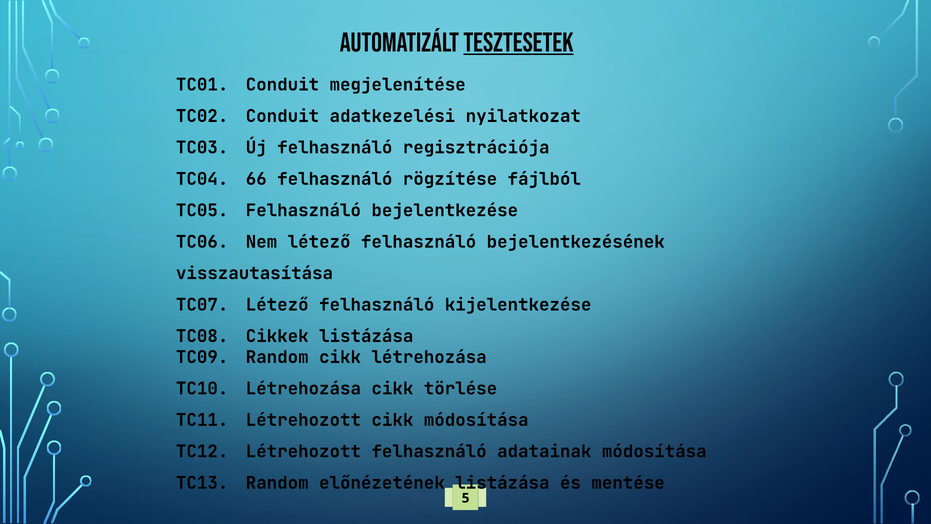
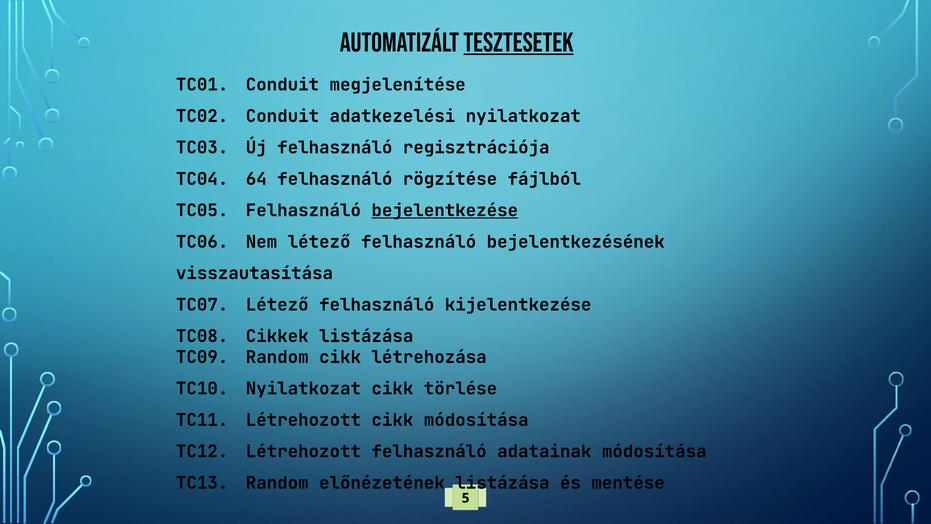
66: 66 -> 64
bejelentkezése underline: none -> present
TC10 Létrehozása: Létrehozása -> Nyilatkozat
